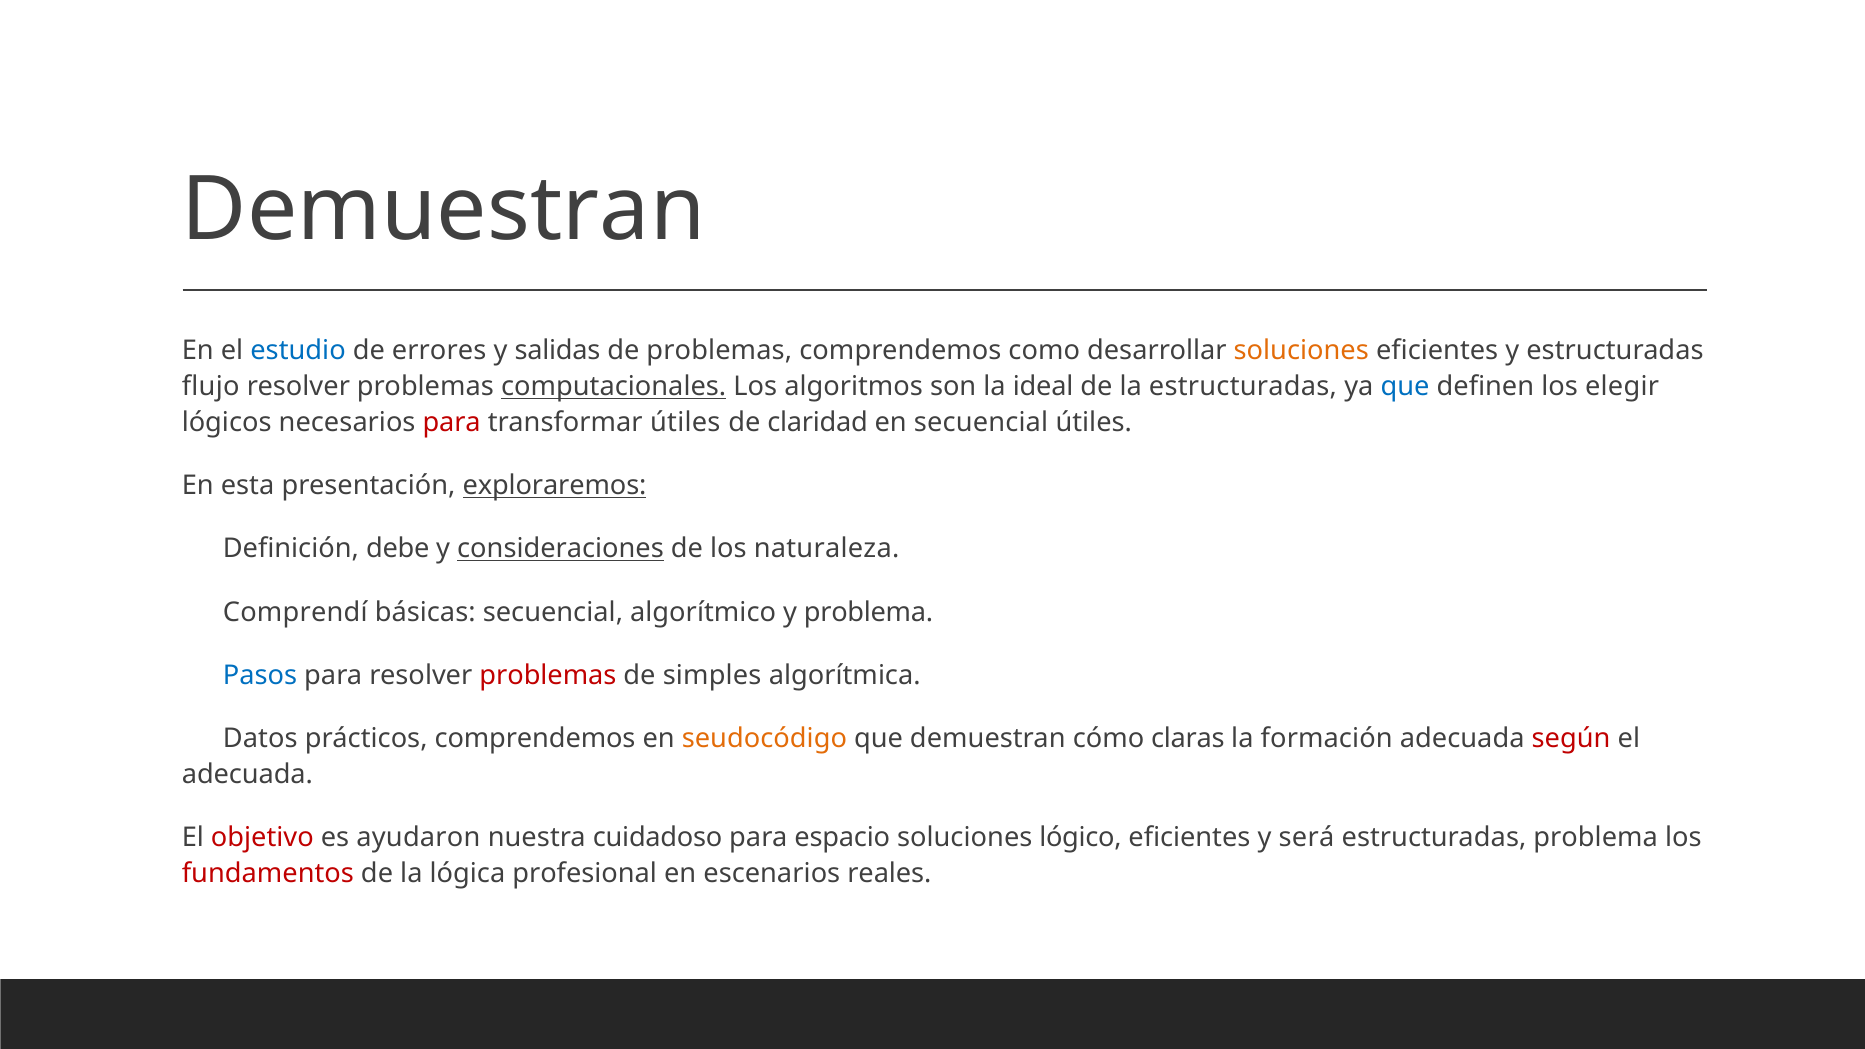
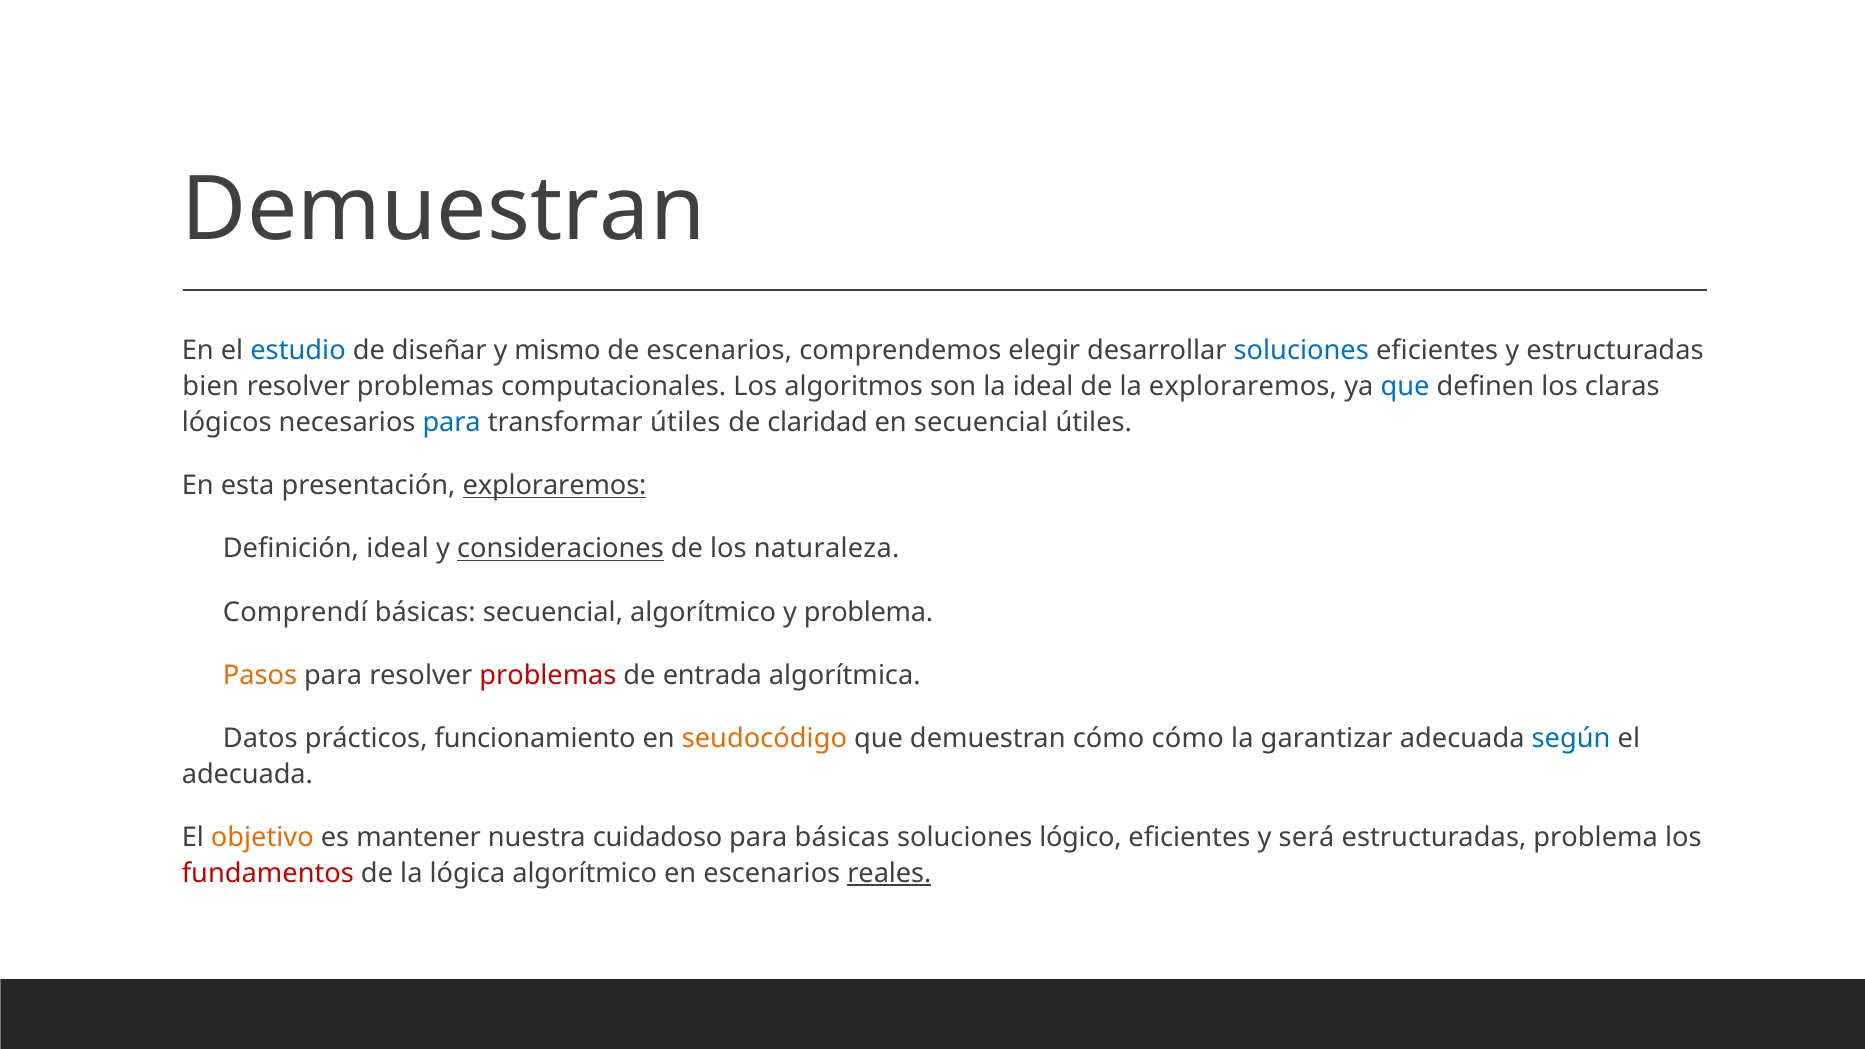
errores: errores -> diseñar
salidas: salidas -> mismo
de problemas: problemas -> escenarios
como: como -> elegir
soluciones at (1301, 351) colour: orange -> blue
flujo: flujo -> bien
computacionales underline: present -> none
la estructuradas: estructuradas -> exploraremos
elegir: elegir -> claras
para at (452, 423) colour: red -> blue
Definición debe: debe -> ideal
Pasos colour: blue -> orange
simples: simples -> entrada
prácticos comprendemos: comprendemos -> funcionamiento
cómo claras: claras -> cómo
formación: formación -> garantizar
según colour: red -> blue
objetivo colour: red -> orange
ayudaron: ayudaron -> mantener
para espacio: espacio -> básicas
lógica profesional: profesional -> algorítmico
reales underline: none -> present
